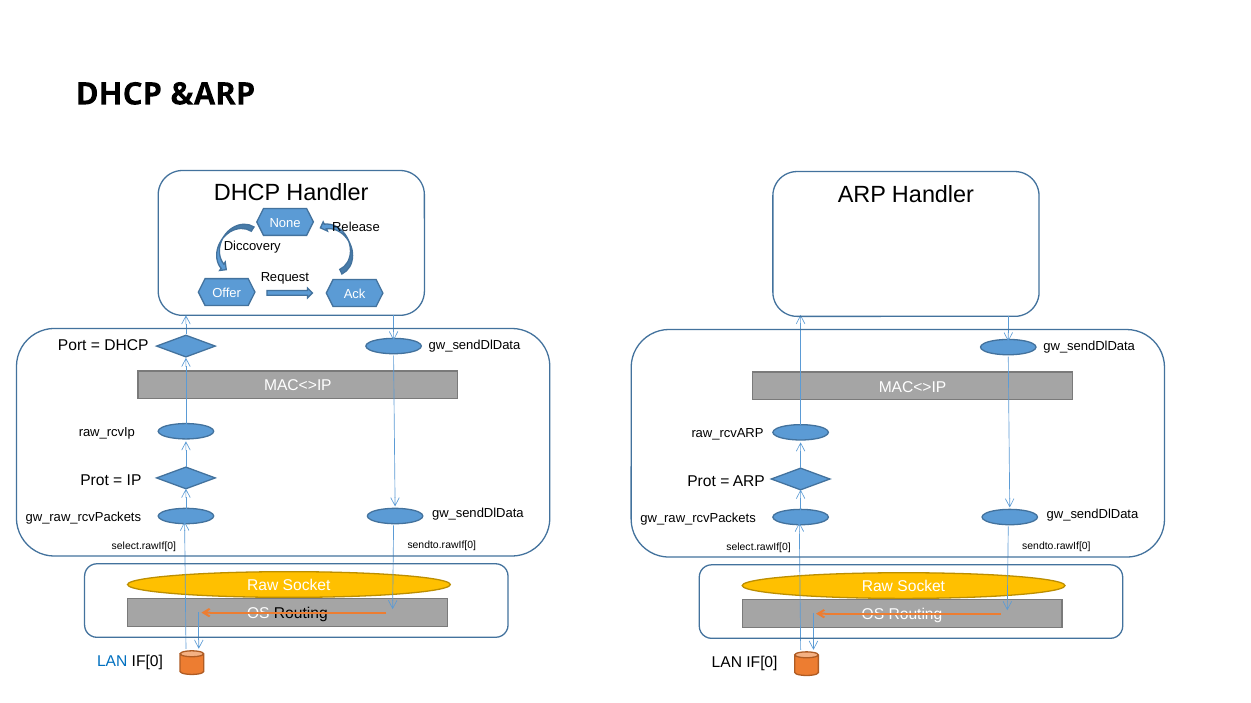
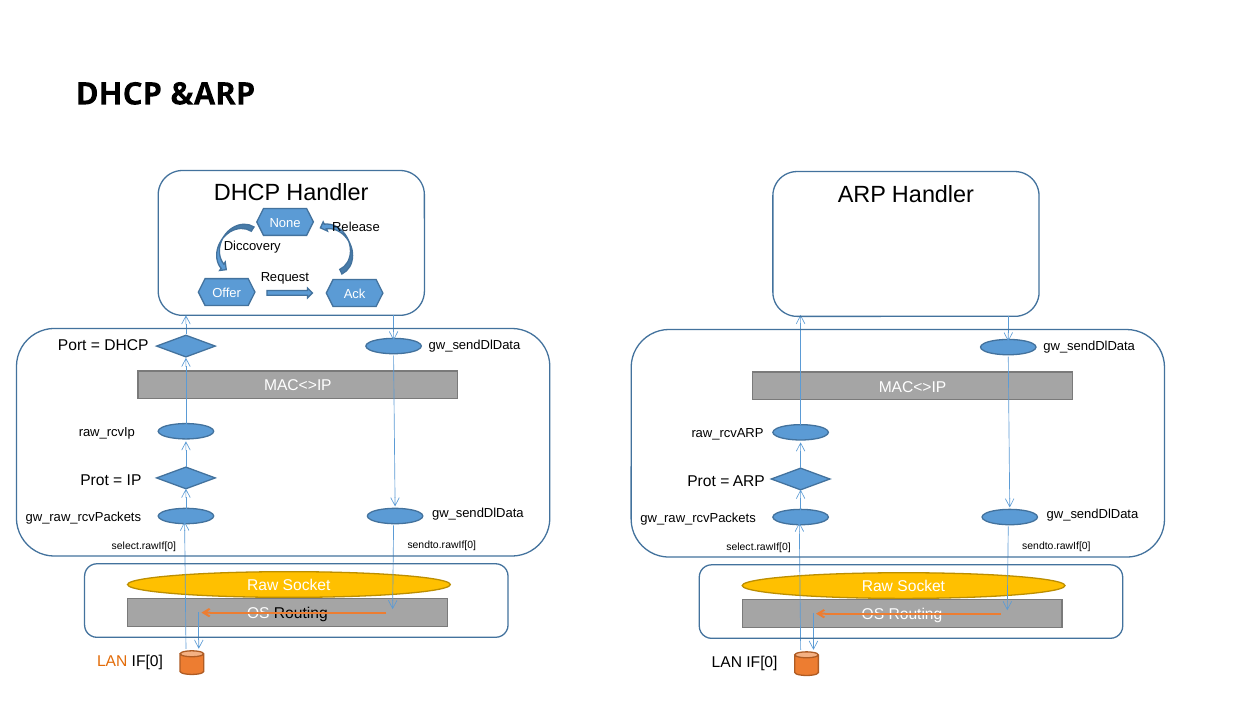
LAN at (112, 662) colour: blue -> orange
